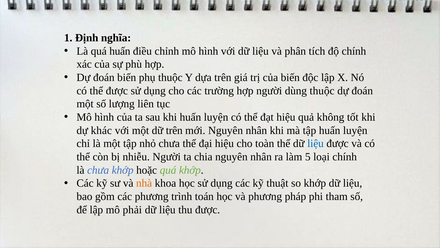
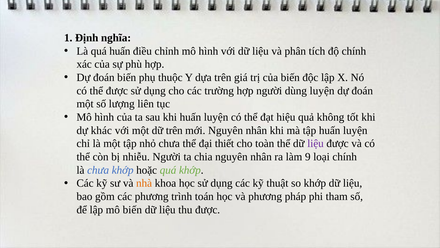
dùng thuộc: thuộc -> luyện
đại hiệu: hiệu -> thiết
liệu at (316, 143) colour: blue -> purple
5: 5 -> 9
mô phải: phải -> biến
